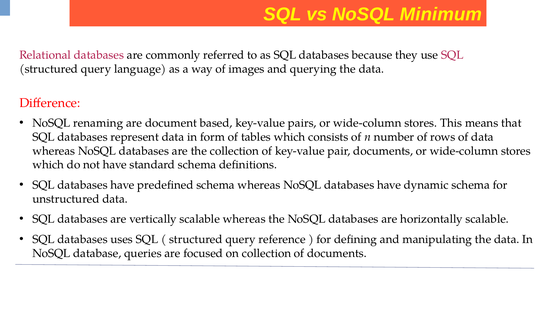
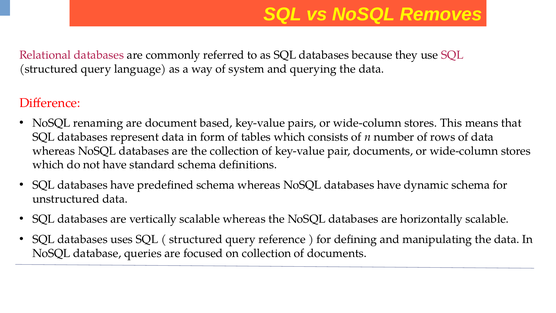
Minimum: Minimum -> Removes
images: images -> system
